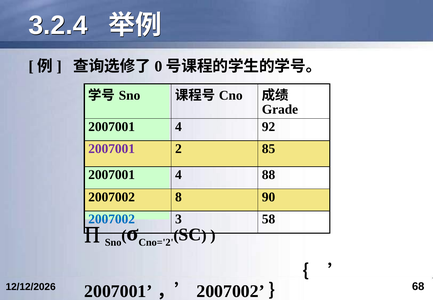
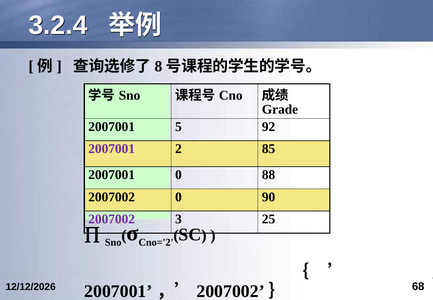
0: 0 -> 8
4 at (178, 127): 4 -> 5
4 at (178, 175): 4 -> 0
2007002 8: 8 -> 0
2007002 at (112, 219) colour: blue -> purple
58: 58 -> 25
